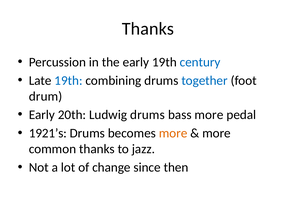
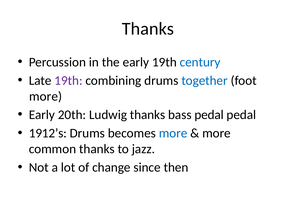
19th at (68, 81) colour: blue -> purple
drum at (46, 96): drum -> more
Ludwig drums: drums -> thanks
bass more: more -> pedal
1921’s: 1921’s -> 1912’s
more at (173, 133) colour: orange -> blue
